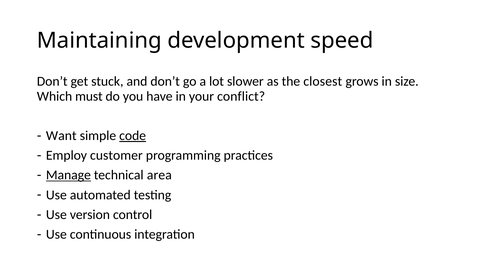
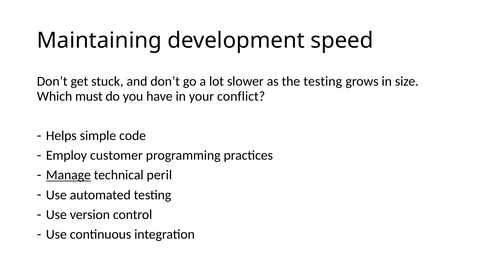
the closest: closest -> testing
Want: Want -> Helps
code underline: present -> none
area: area -> peril
